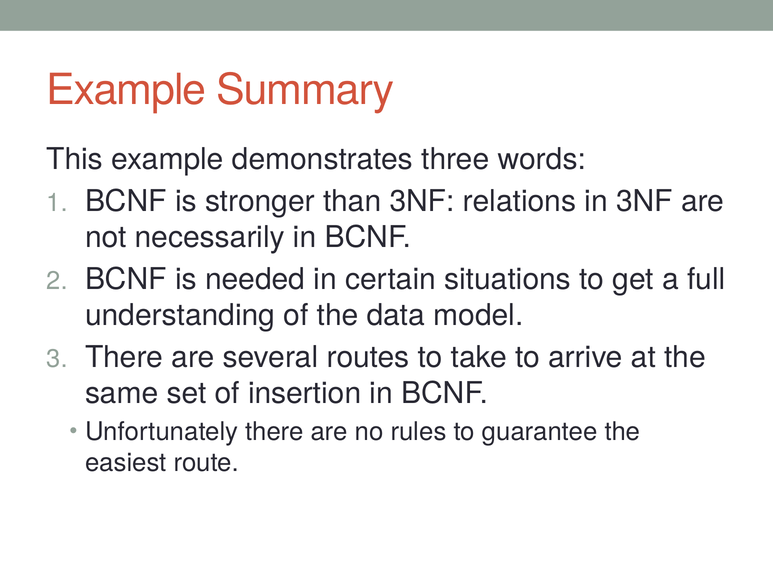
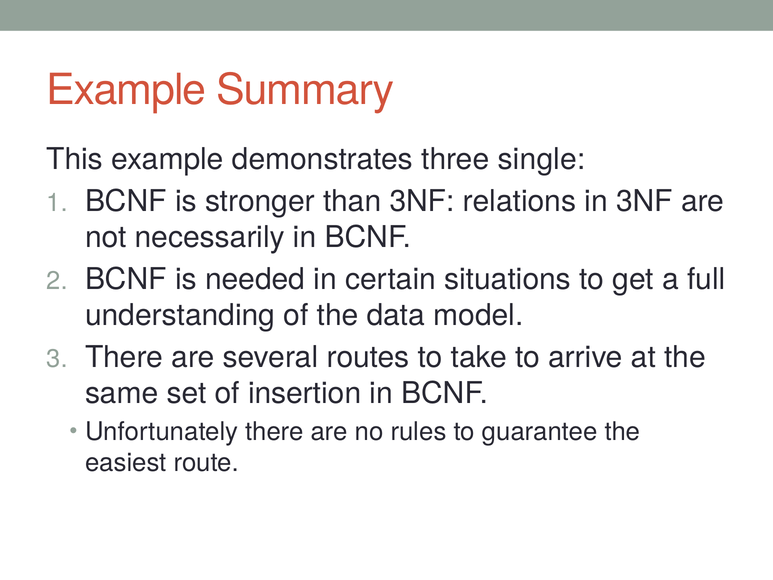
words: words -> single
